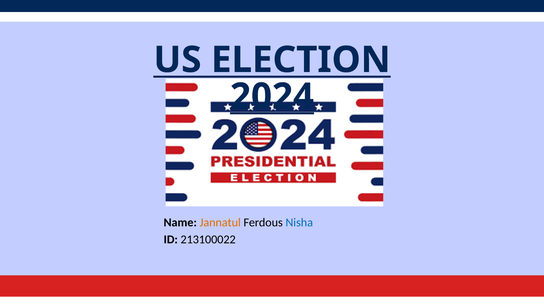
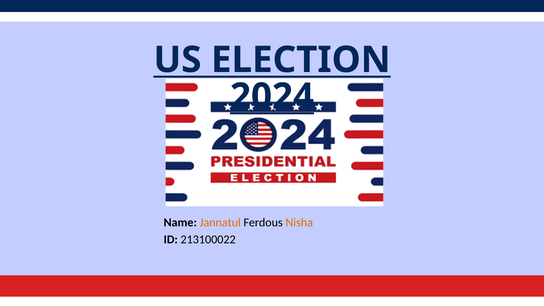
Nisha colour: blue -> orange
